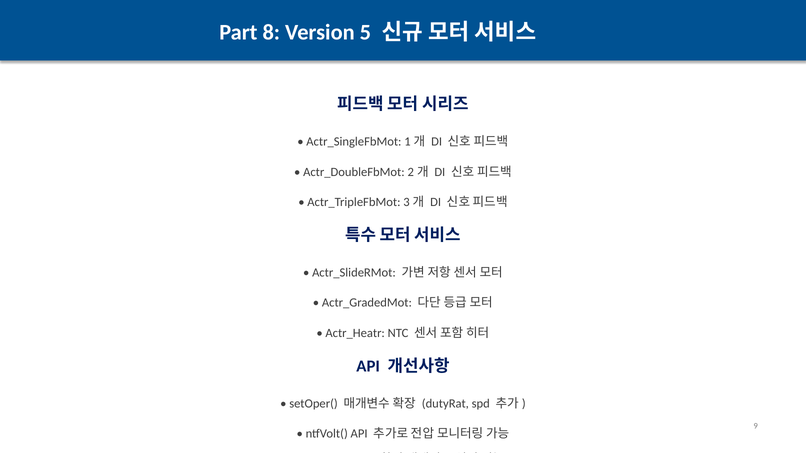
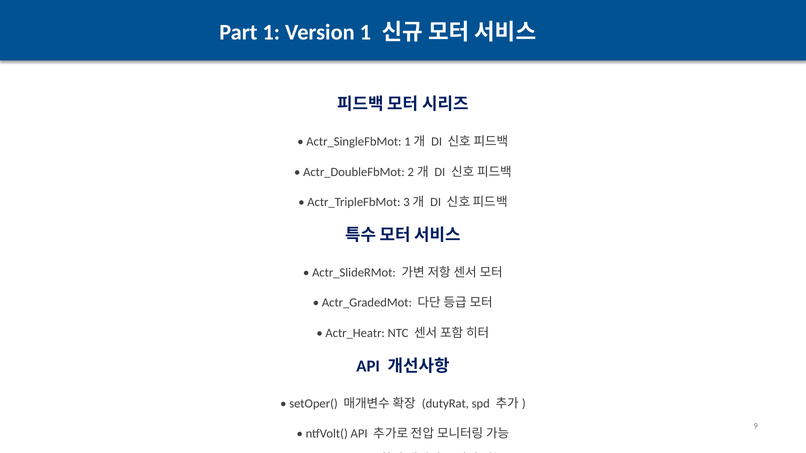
Part 8: 8 -> 1
Version 5: 5 -> 1
